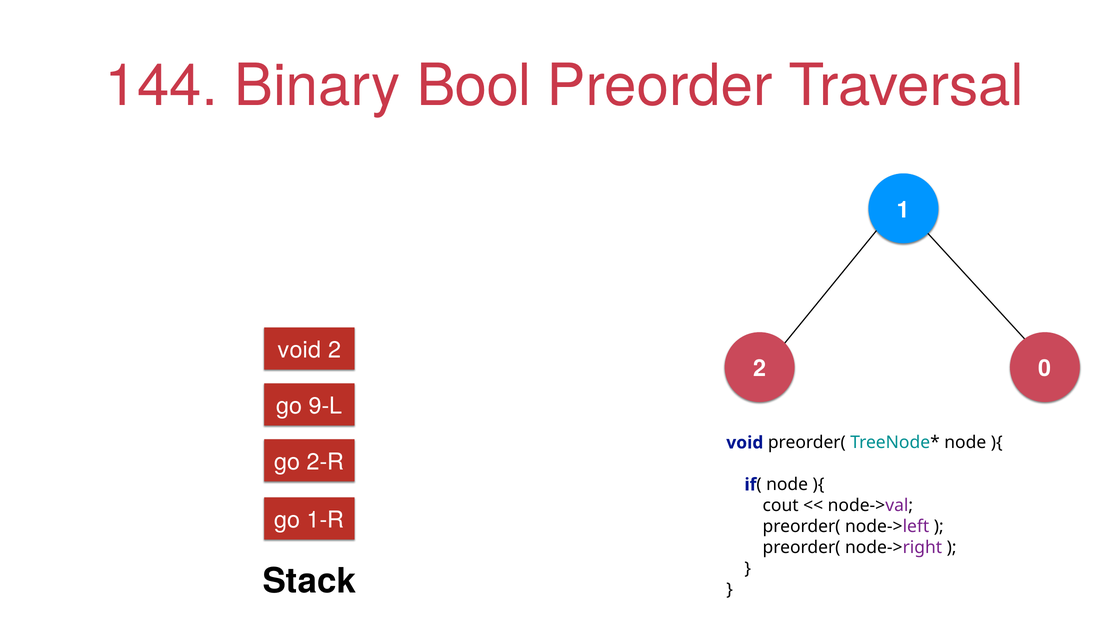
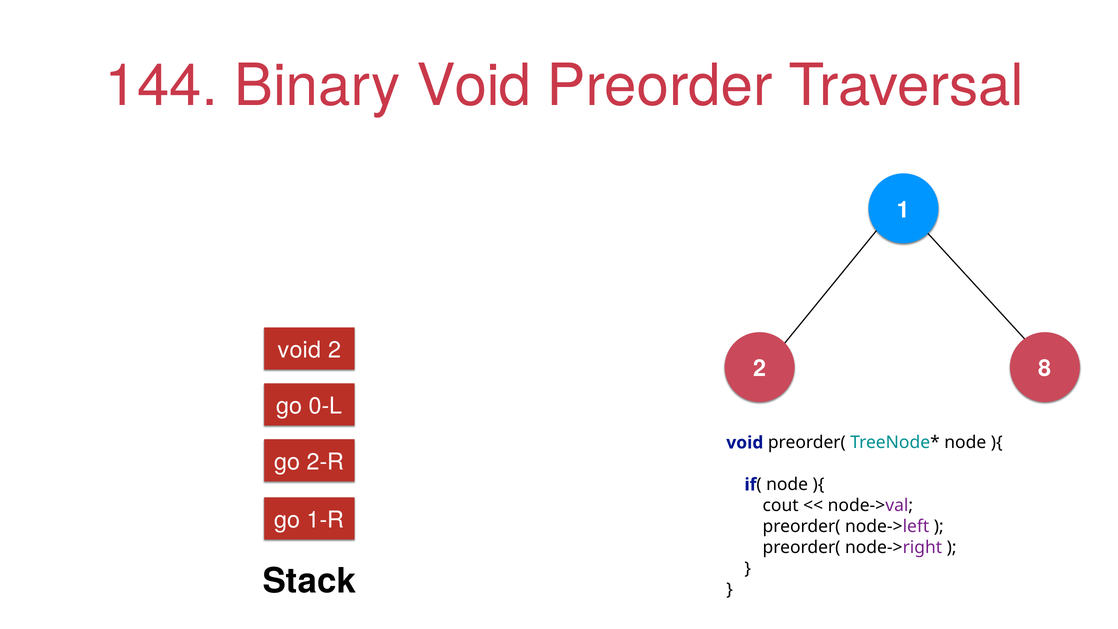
Binary Bool: Bool -> Void
0: 0 -> 8
9-L: 9-L -> 0-L
